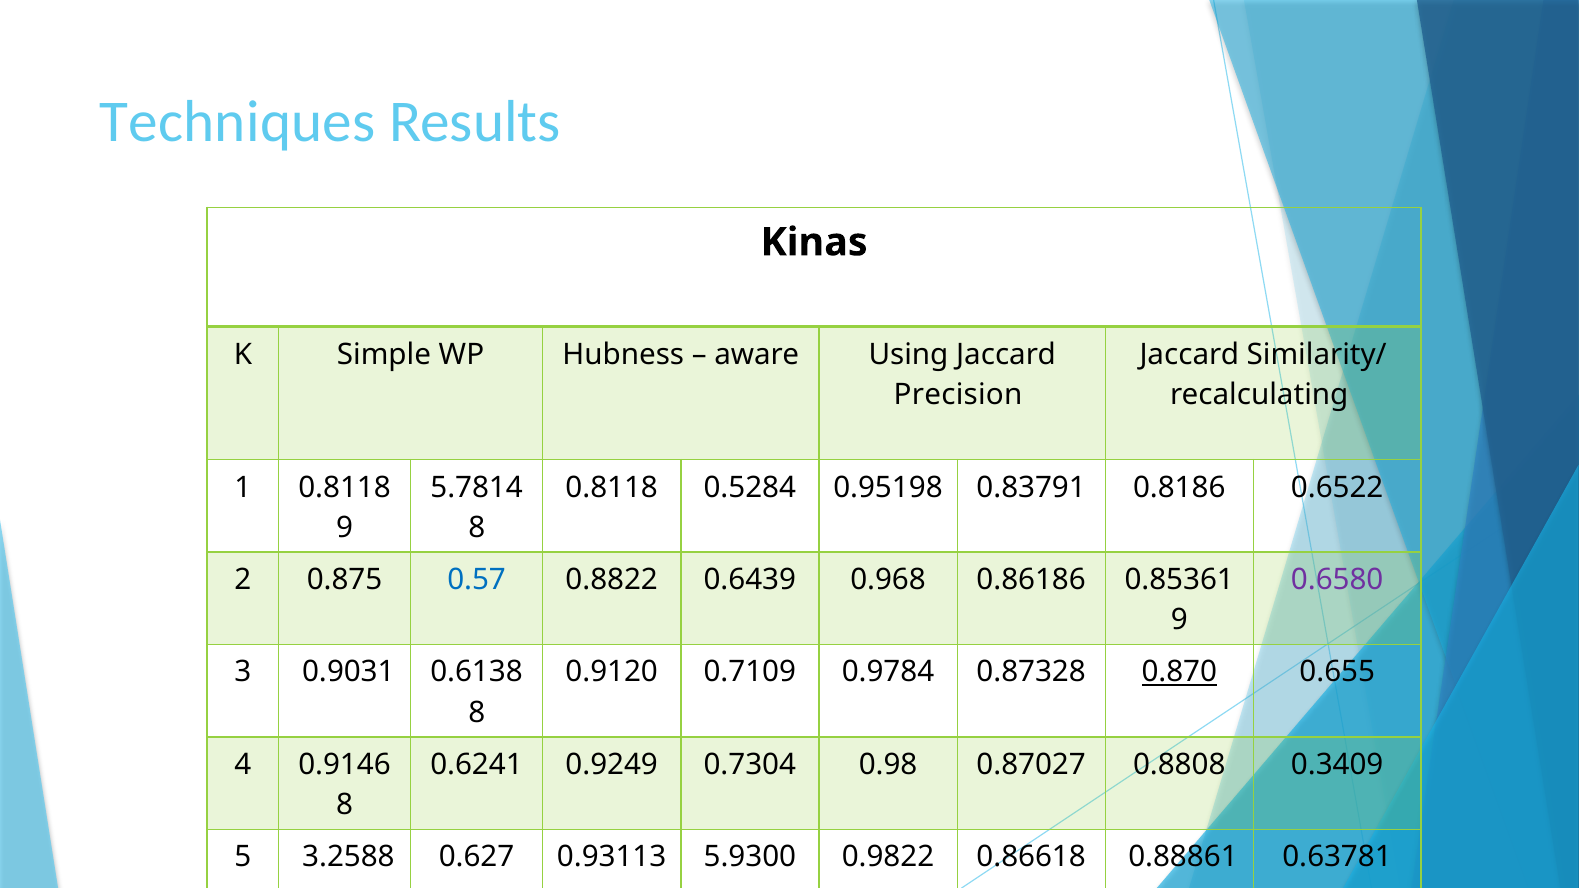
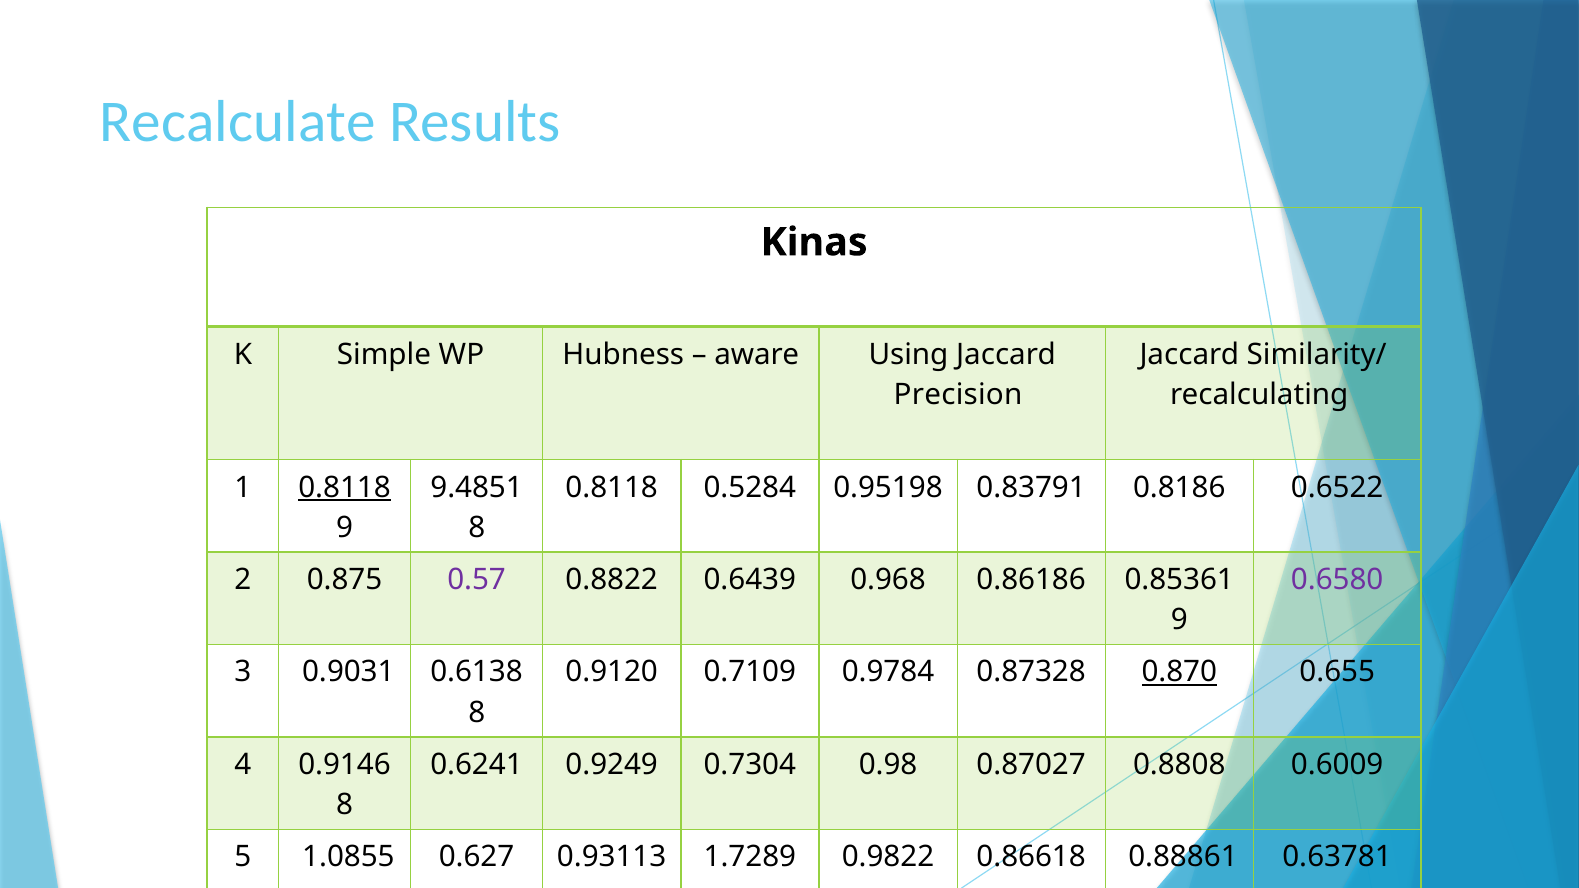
Techniques: Techniques -> Recalculate
0.8118 at (345, 488) underline: none -> present
5.7814: 5.7814 -> 9.4851
0.57 colour: blue -> purple
0.3409: 0.3409 -> 0.6009
3.2588: 3.2588 -> 1.0855
5.9300: 5.9300 -> 1.7289
